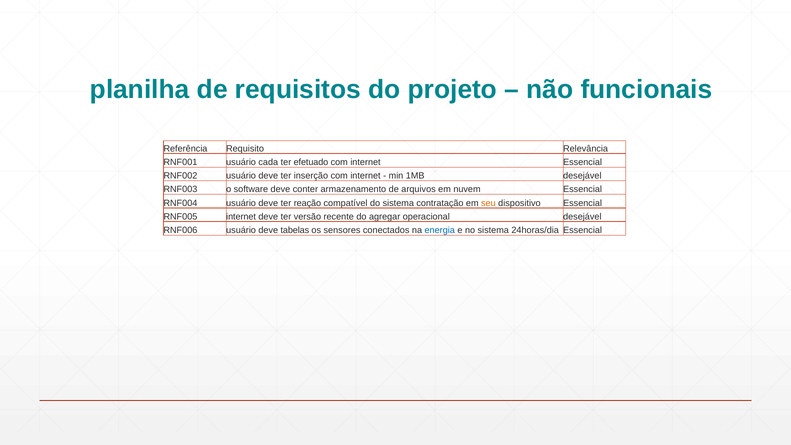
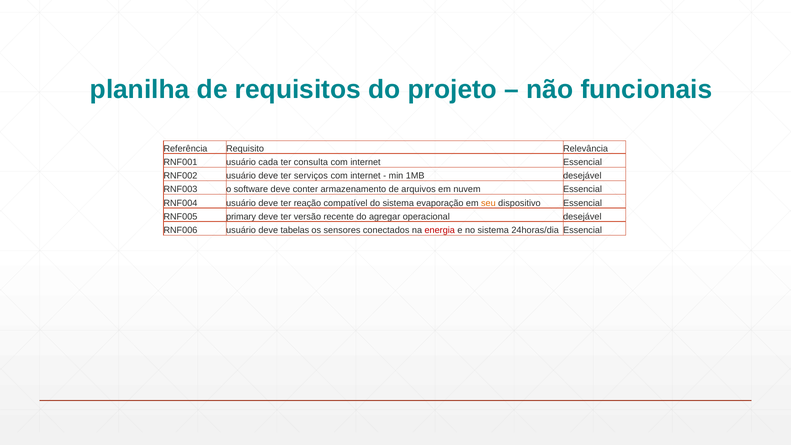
efetuado: efetuado -> consulta
inserção: inserção -> serviços
contratação: contratação -> evaporação
RNF005 internet: internet -> primary
energia colour: blue -> red
